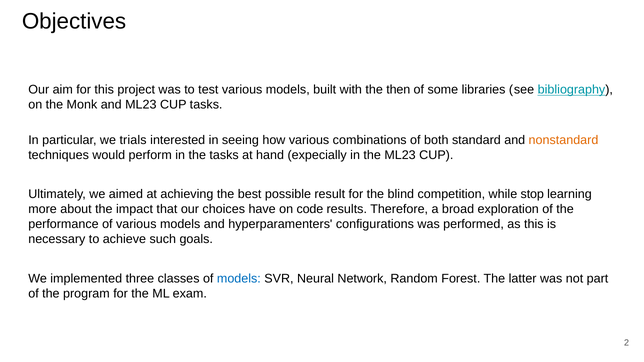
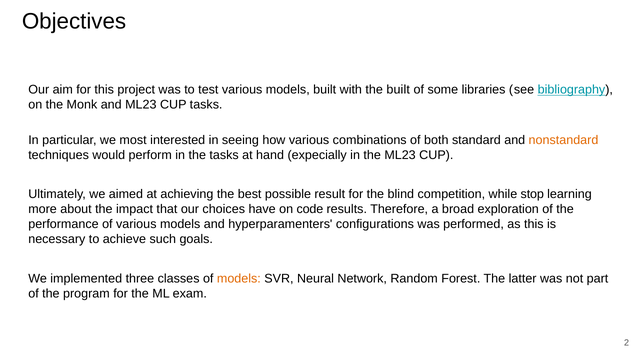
the then: then -> built
trials: trials -> most
models at (239, 279) colour: blue -> orange
